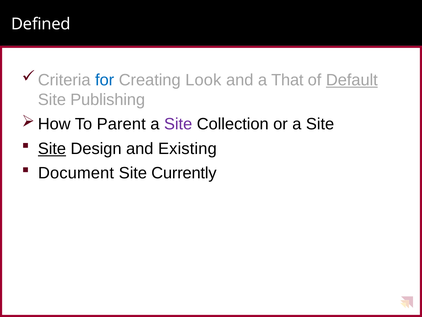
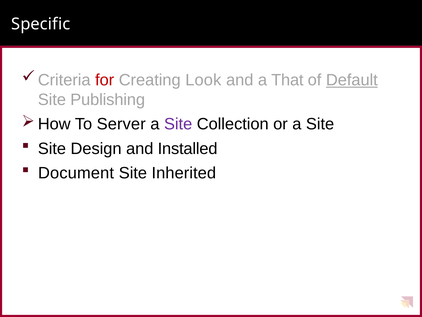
Defined: Defined -> Specific
for colour: blue -> red
Parent: Parent -> Server
Site at (52, 148) underline: present -> none
Existing: Existing -> Installed
Currently: Currently -> Inherited
